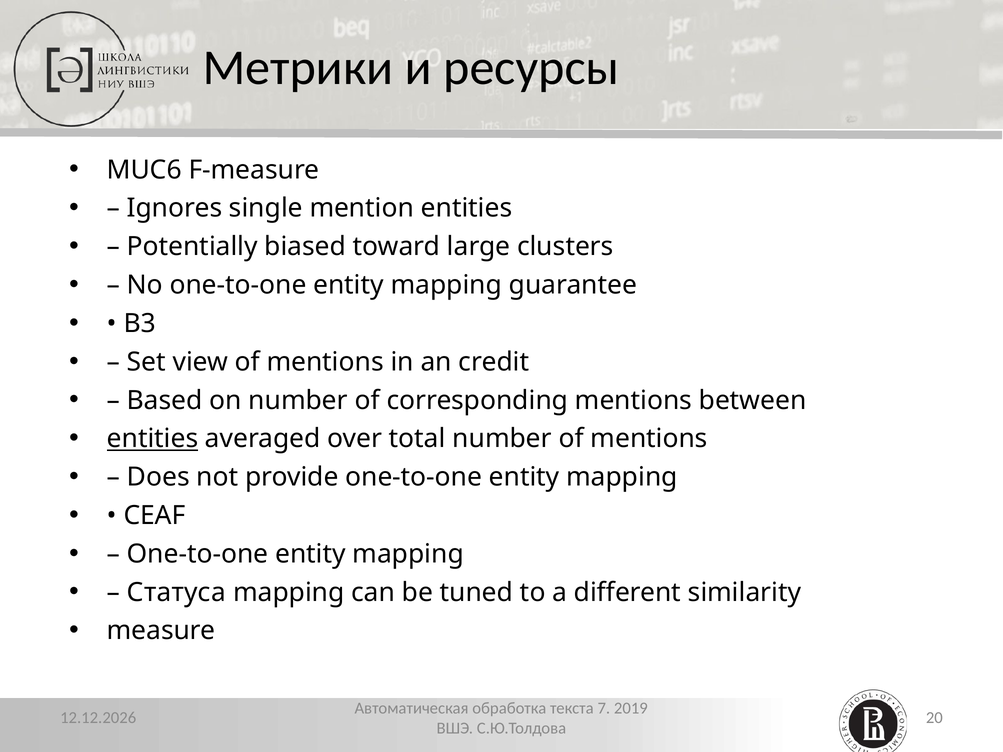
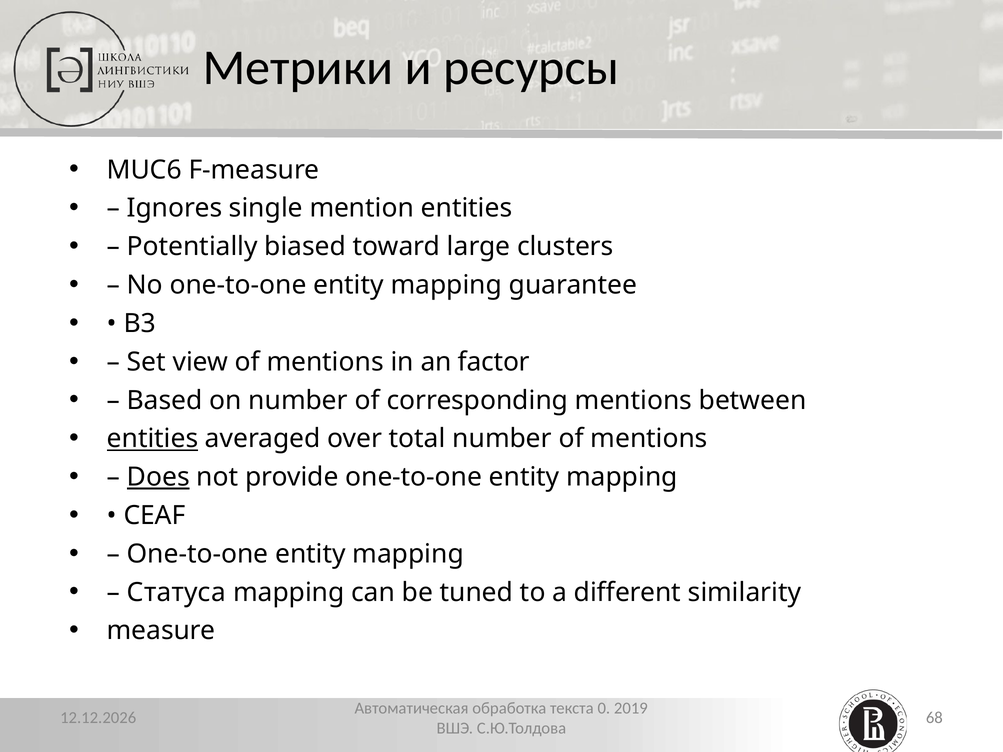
credit: credit -> factor
Does underline: none -> present
7: 7 -> 0
20: 20 -> 68
